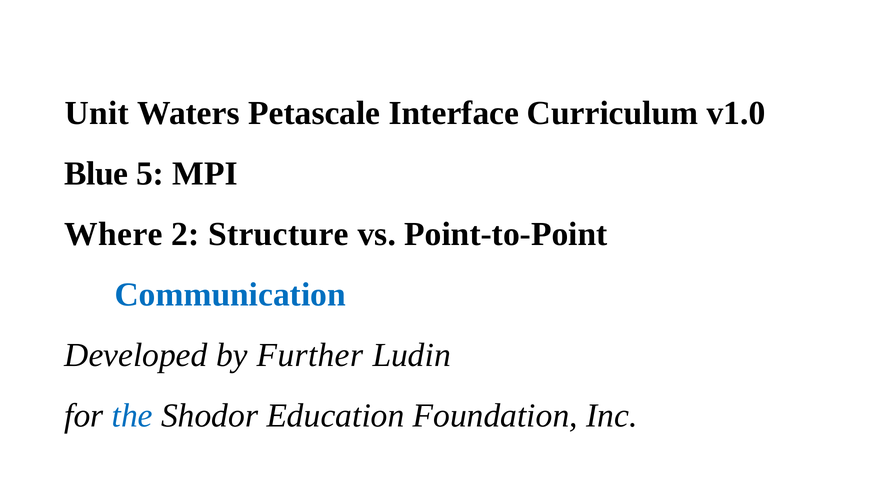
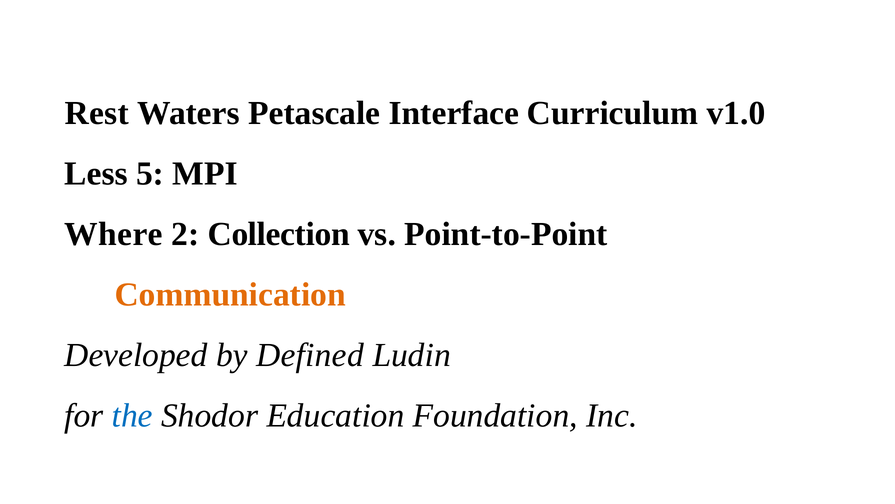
Unit: Unit -> Rest
Blue: Blue -> Less
Structure: Structure -> Collection
Communication colour: blue -> orange
Further: Further -> Defined
